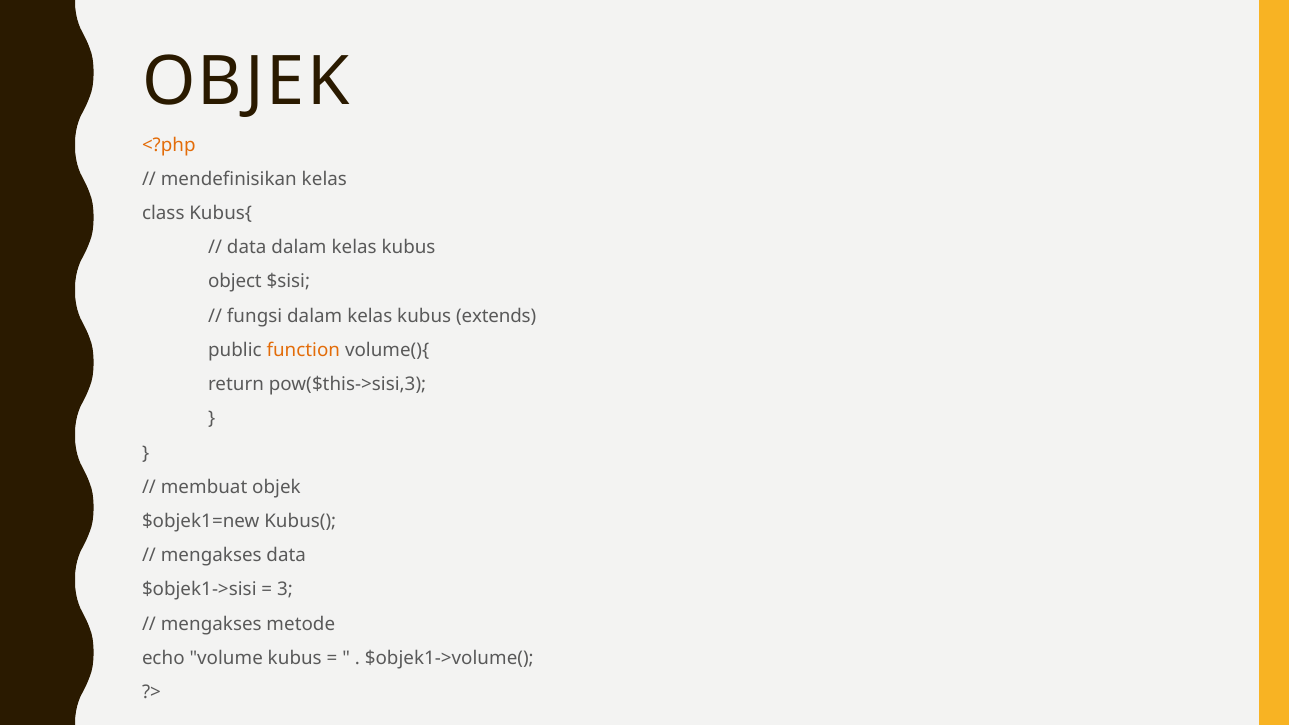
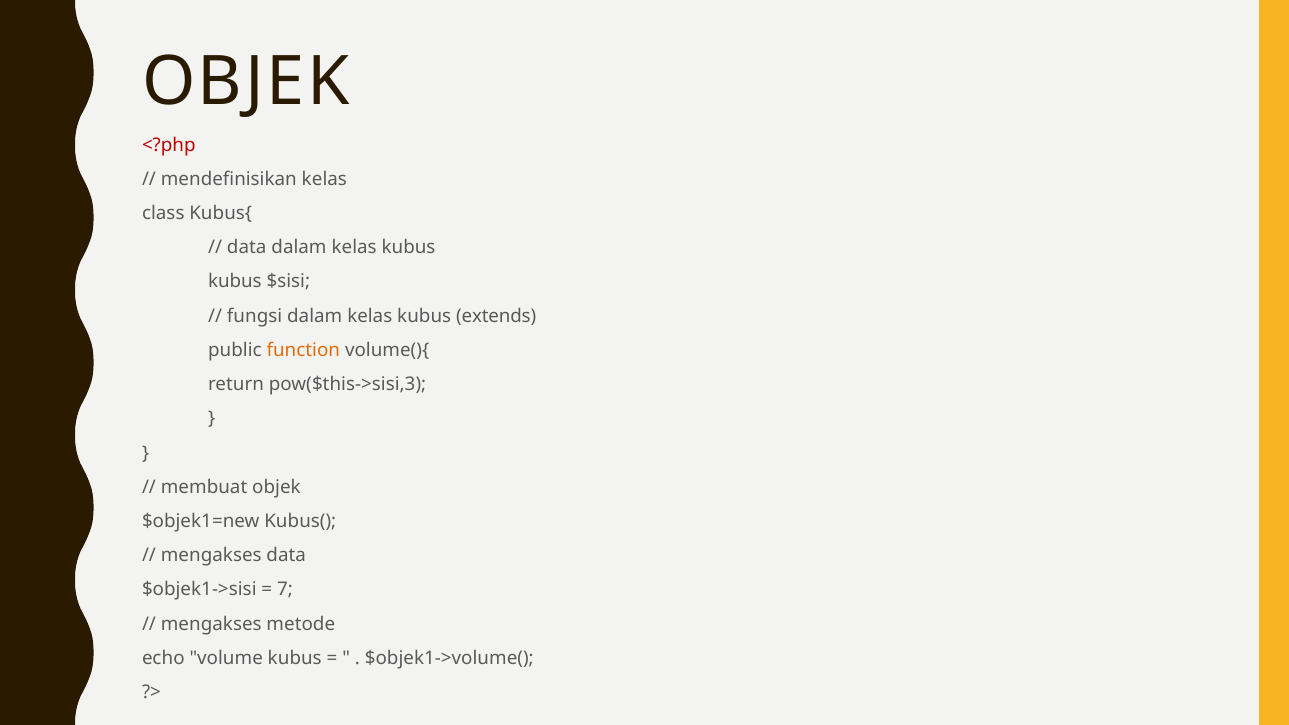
<?php colour: orange -> red
object at (235, 282): object -> kubus
3: 3 -> 7
